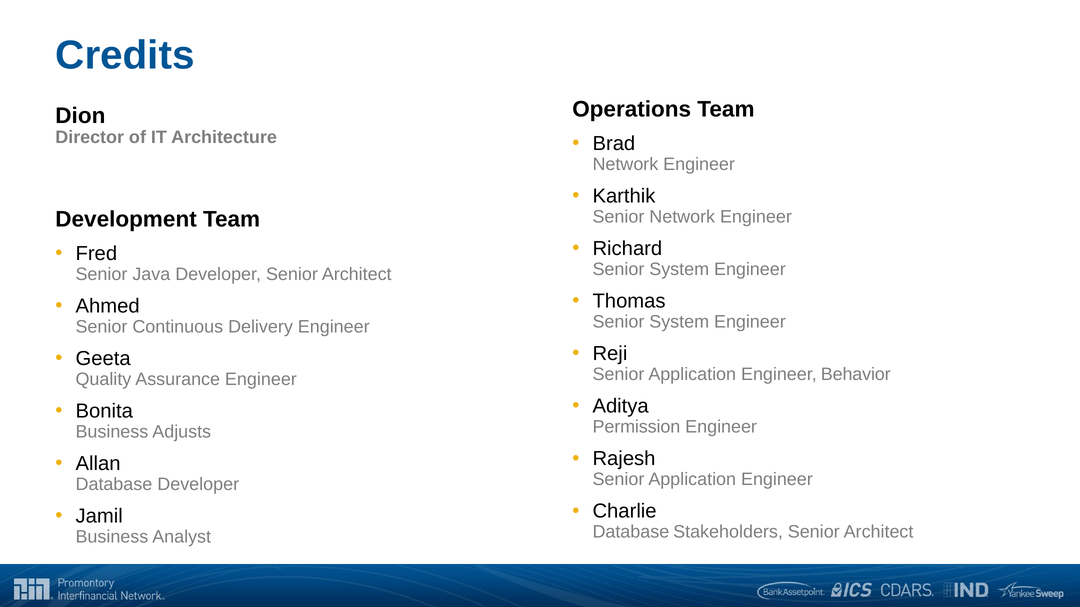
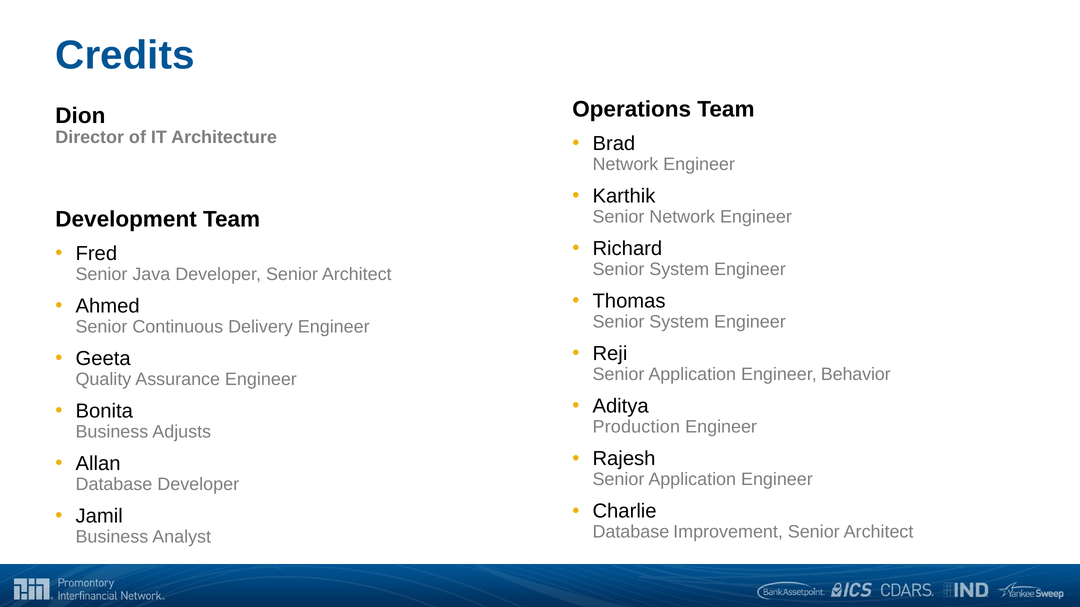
Permission: Permission -> Production
Stakeholders: Stakeholders -> Improvement
